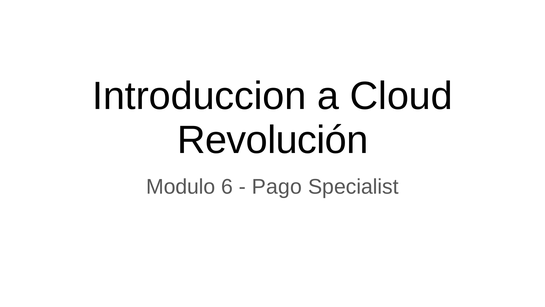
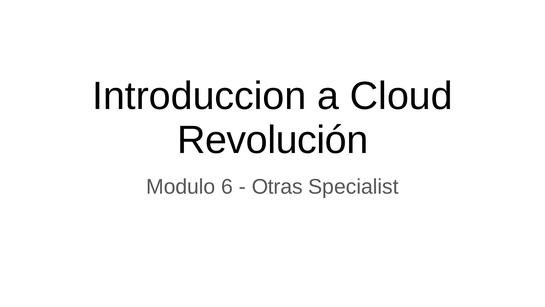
Pago: Pago -> Otras
